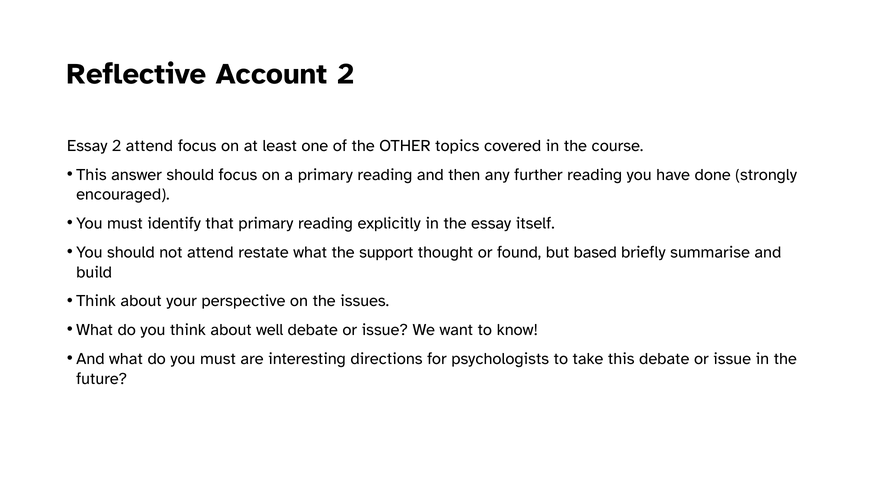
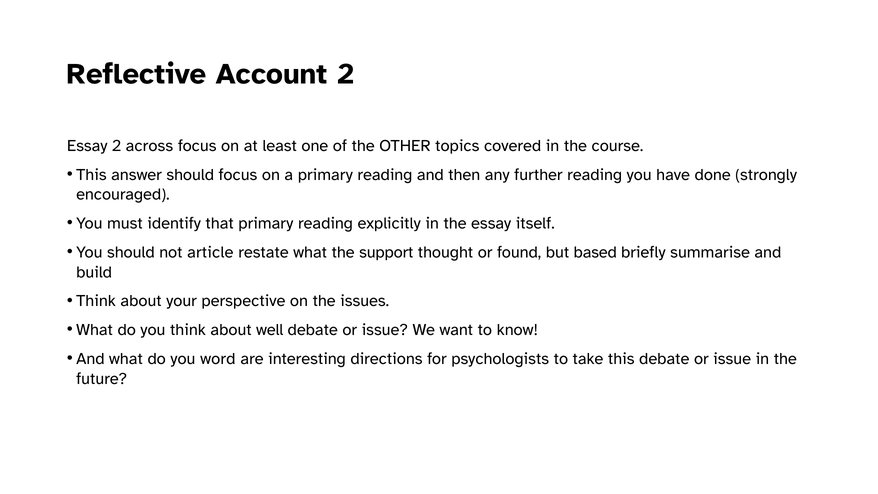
2 attend: attend -> across
not attend: attend -> article
do you must: must -> word
